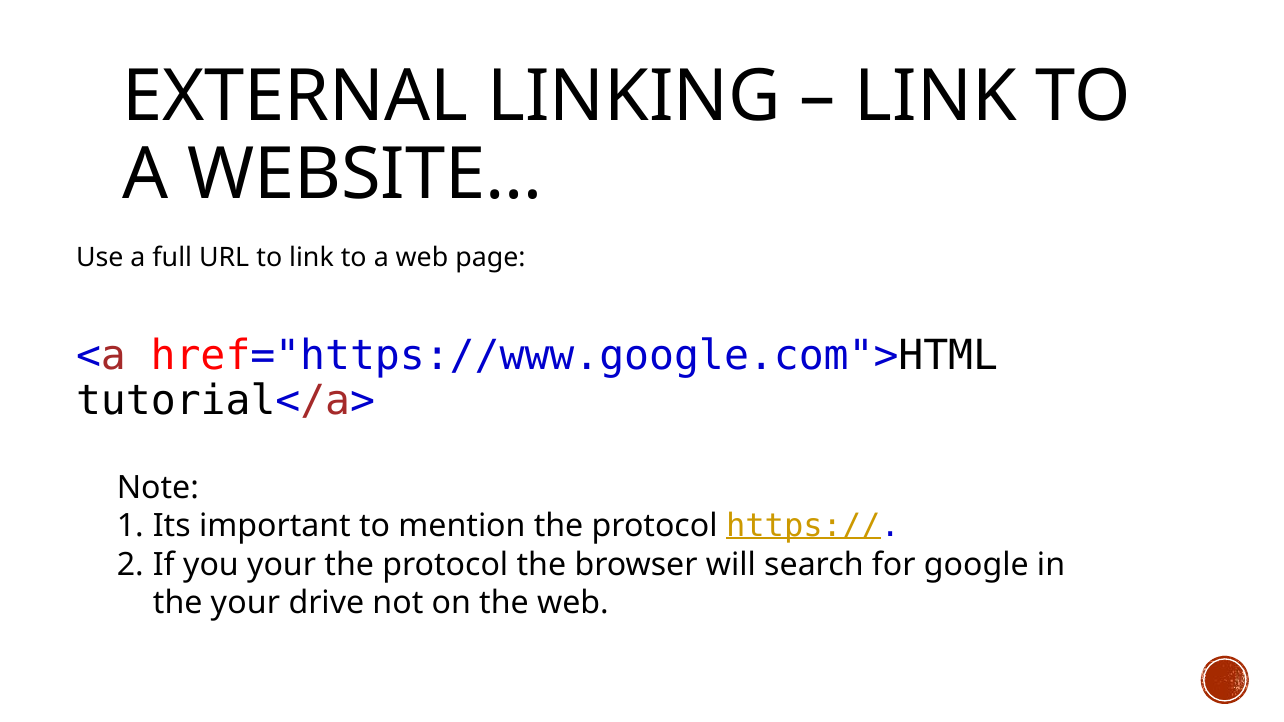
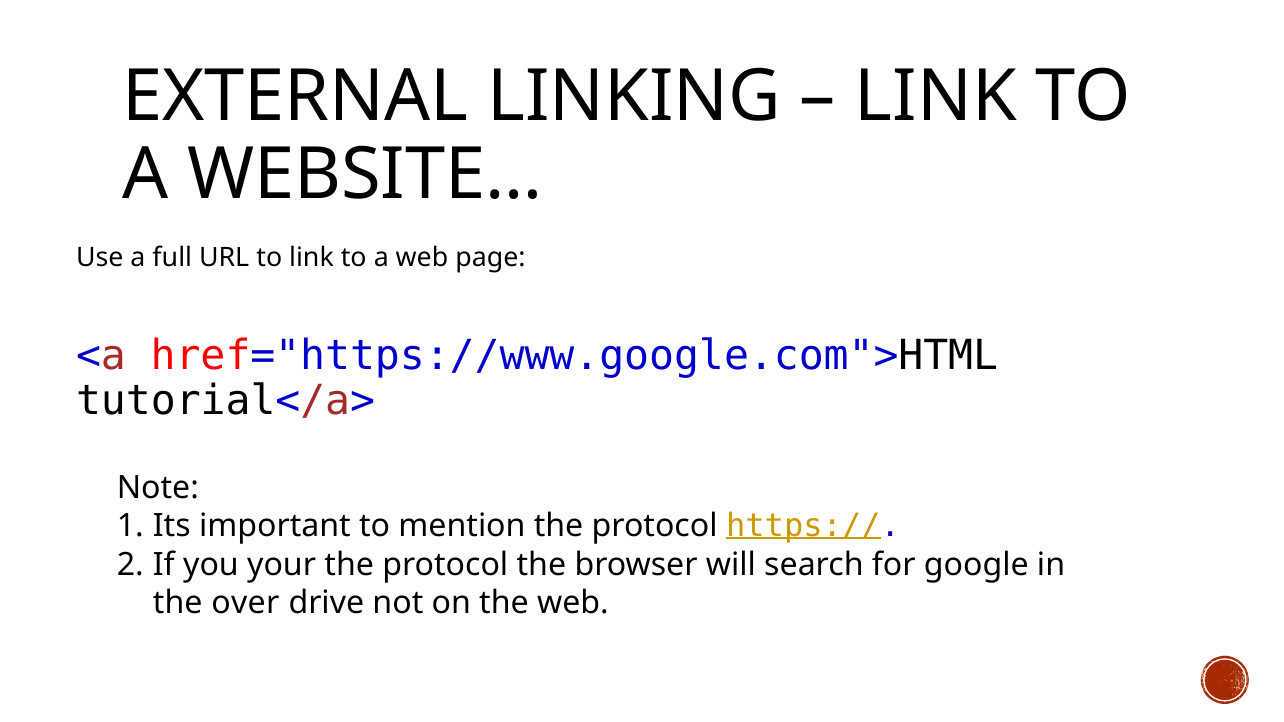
the your: your -> over
